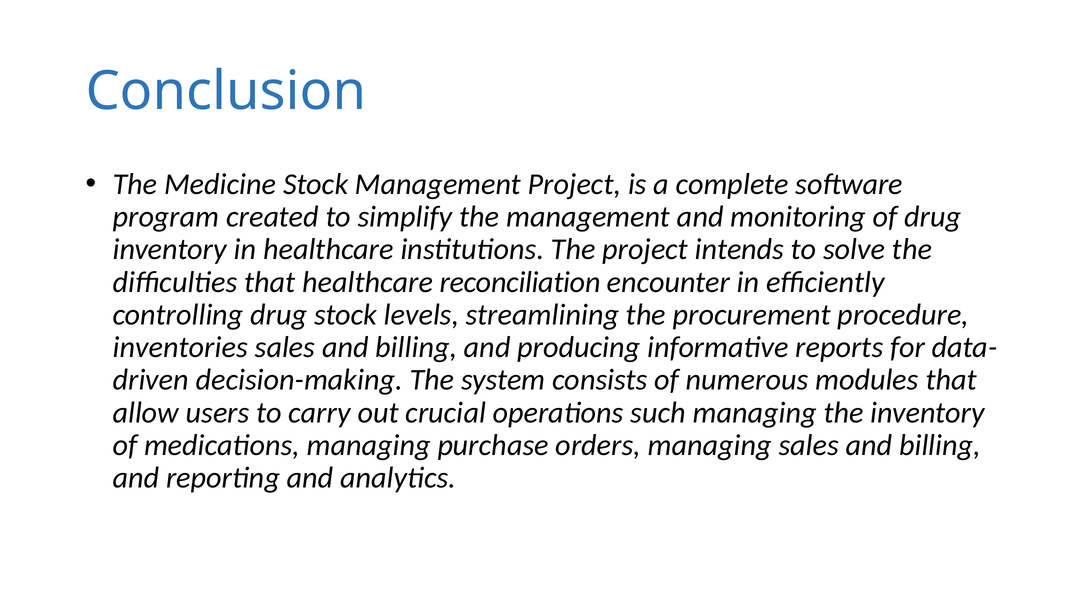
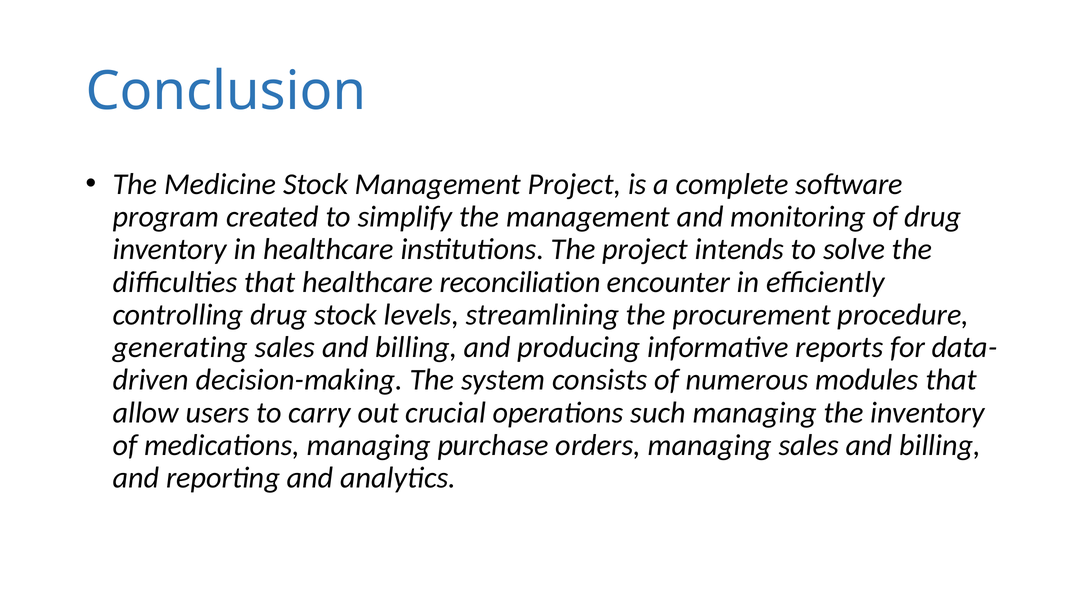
inventories: inventories -> generating
